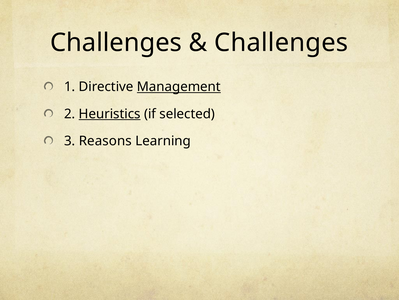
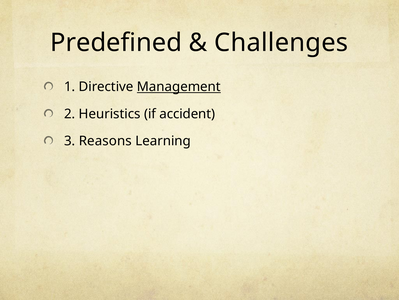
Challenges at (116, 43): Challenges -> Predefined
Heuristics underline: present -> none
selected: selected -> accident
